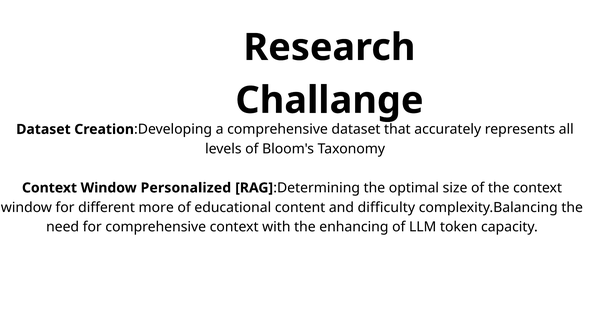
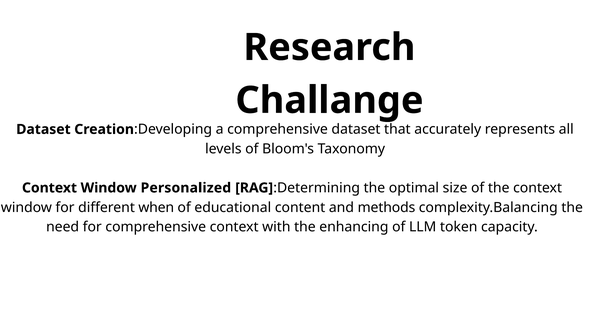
more: more -> when
difficulty: difficulty -> methods
